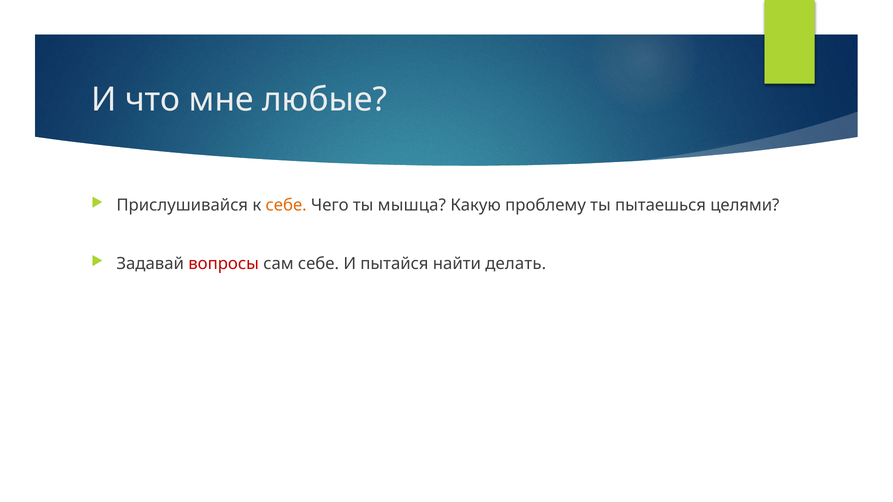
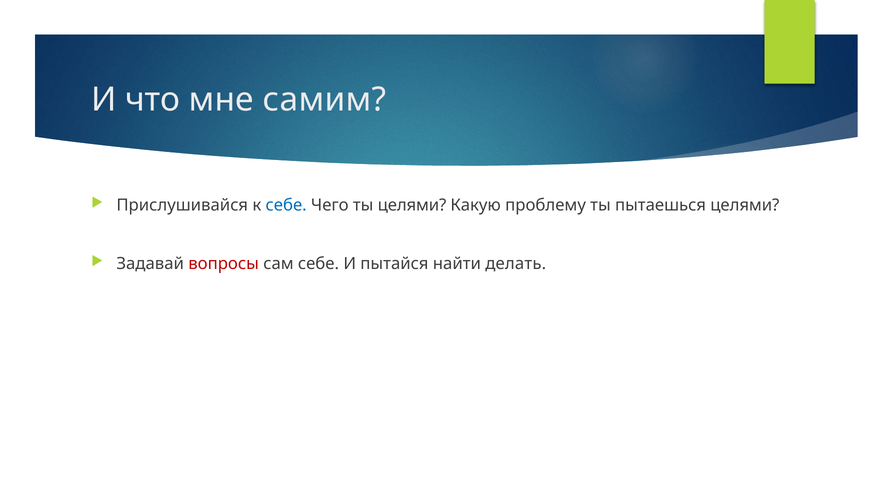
любые: любые -> самим
себе at (286, 205) colour: orange -> blue
ты мышца: мышца -> целями
